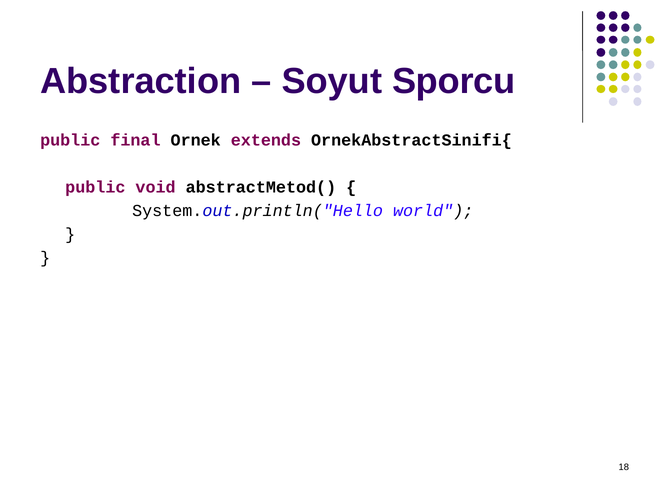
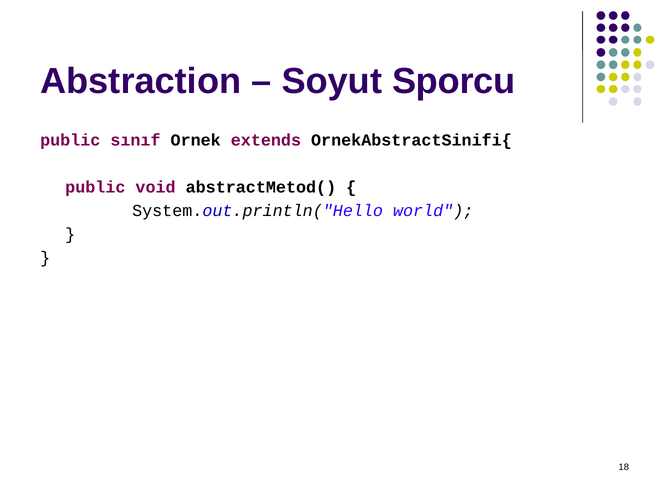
final: final -> sınıf
